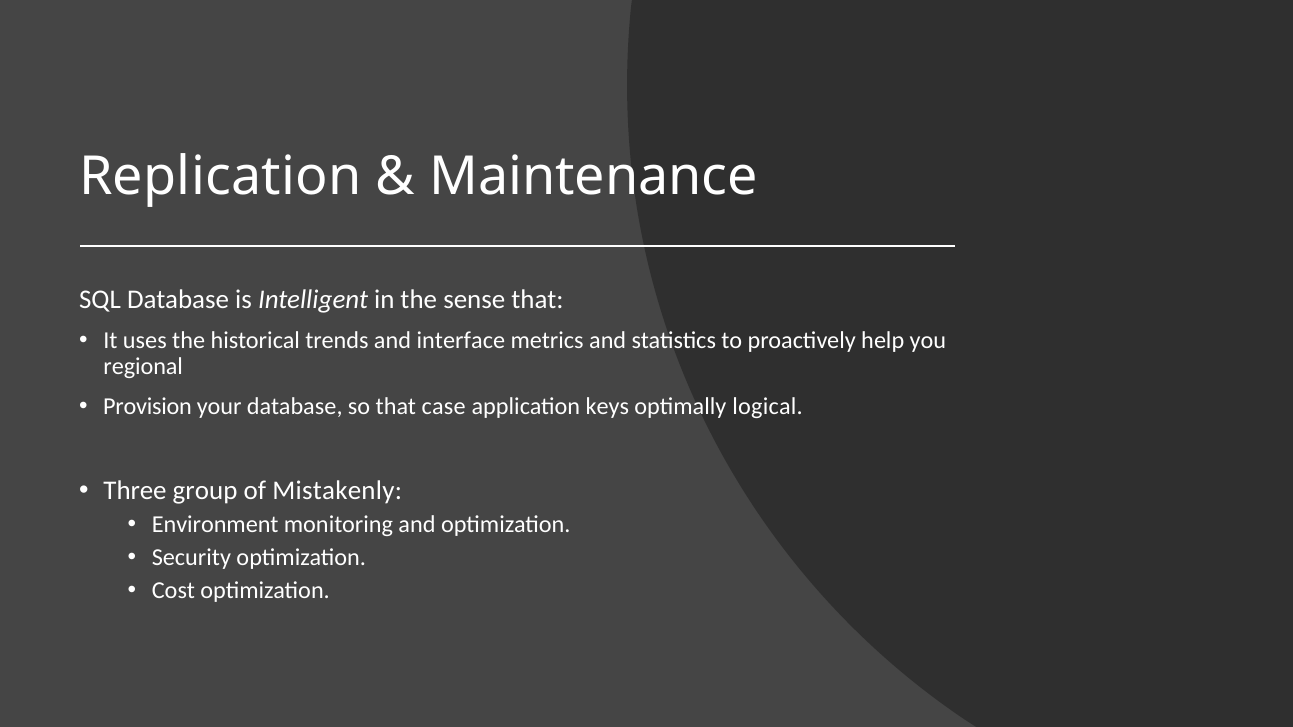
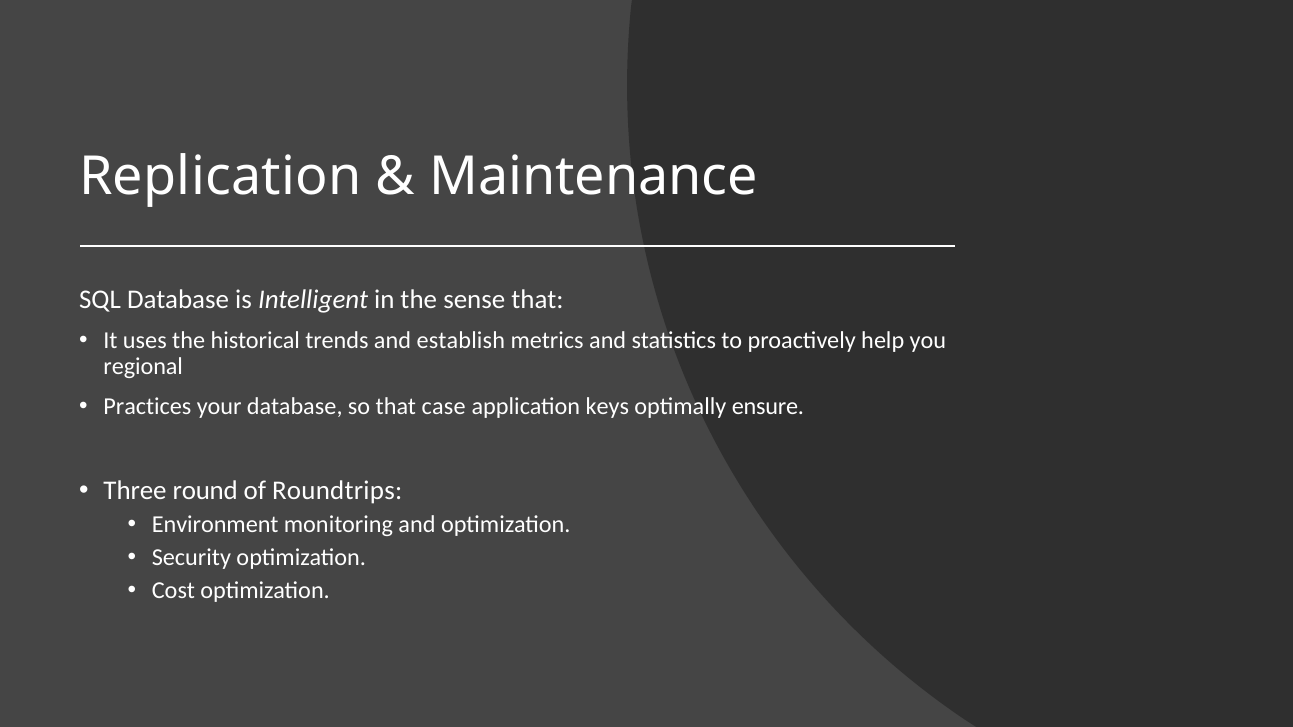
interface: interface -> establish
Provision: Provision -> Practices
logical: logical -> ensure
group: group -> round
Mistakenly: Mistakenly -> Roundtrips
